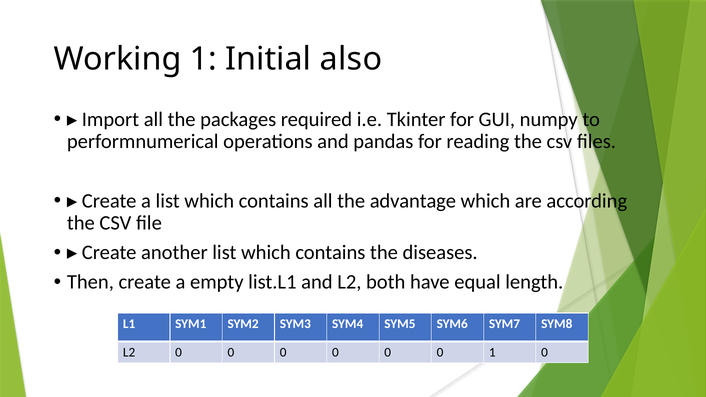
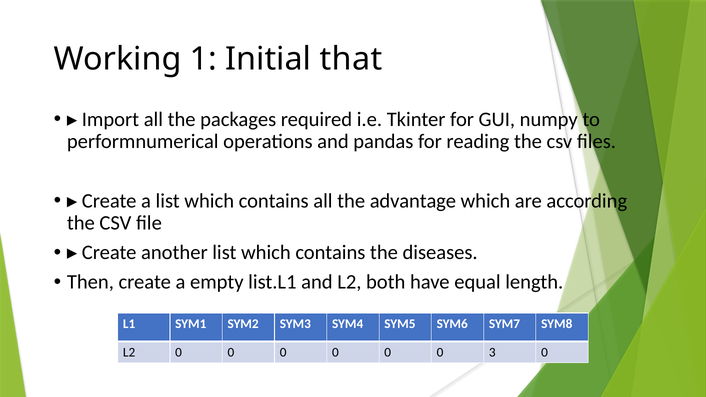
also: also -> that
0 1: 1 -> 3
